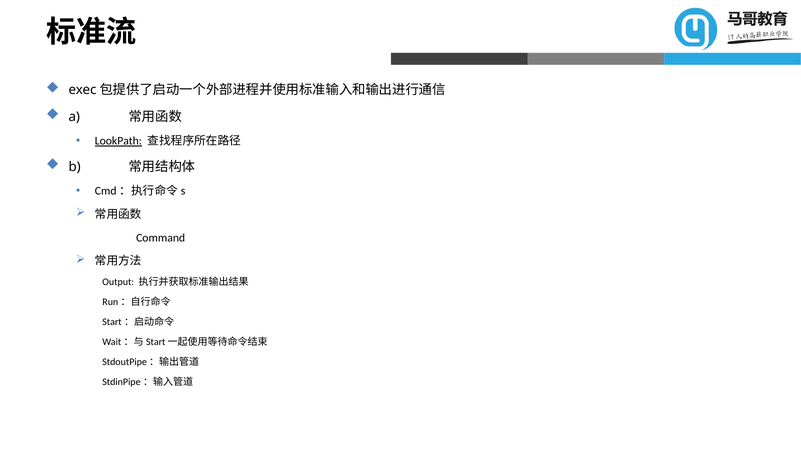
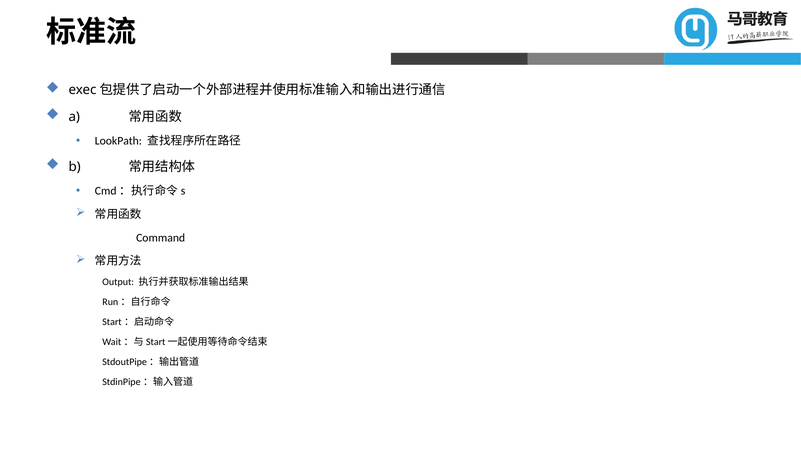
LookPath underline: present -> none
